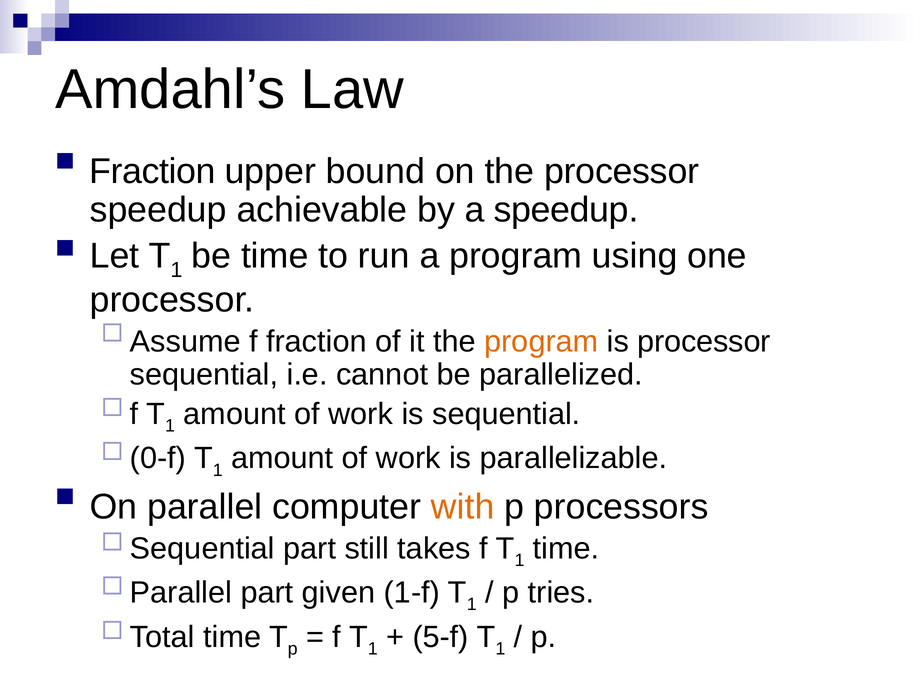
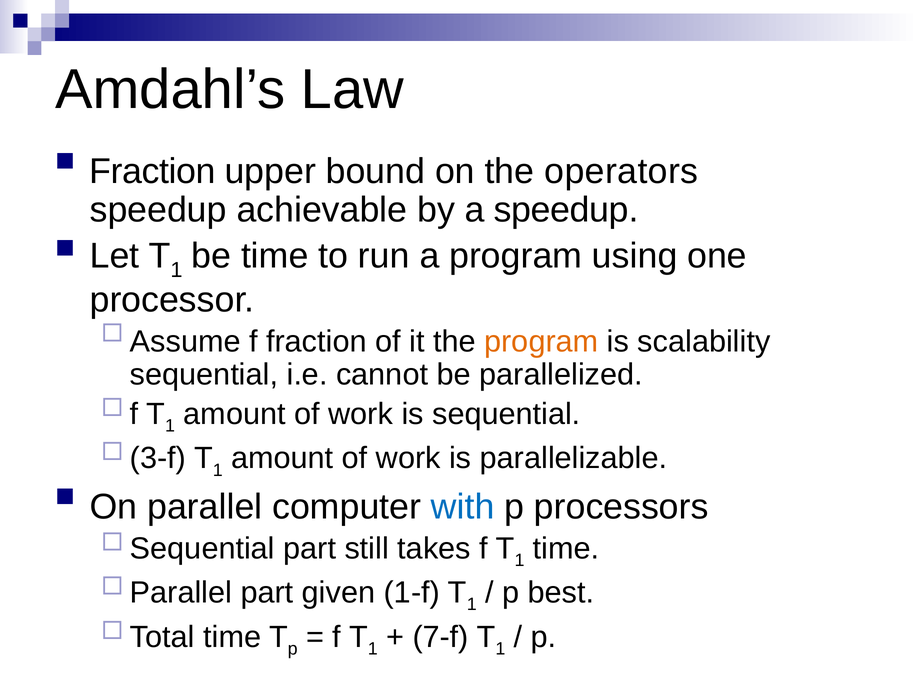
the processor: processor -> operators
is processor: processor -> scalability
0-f: 0-f -> 3-f
with colour: orange -> blue
tries: tries -> best
5-f: 5-f -> 7-f
